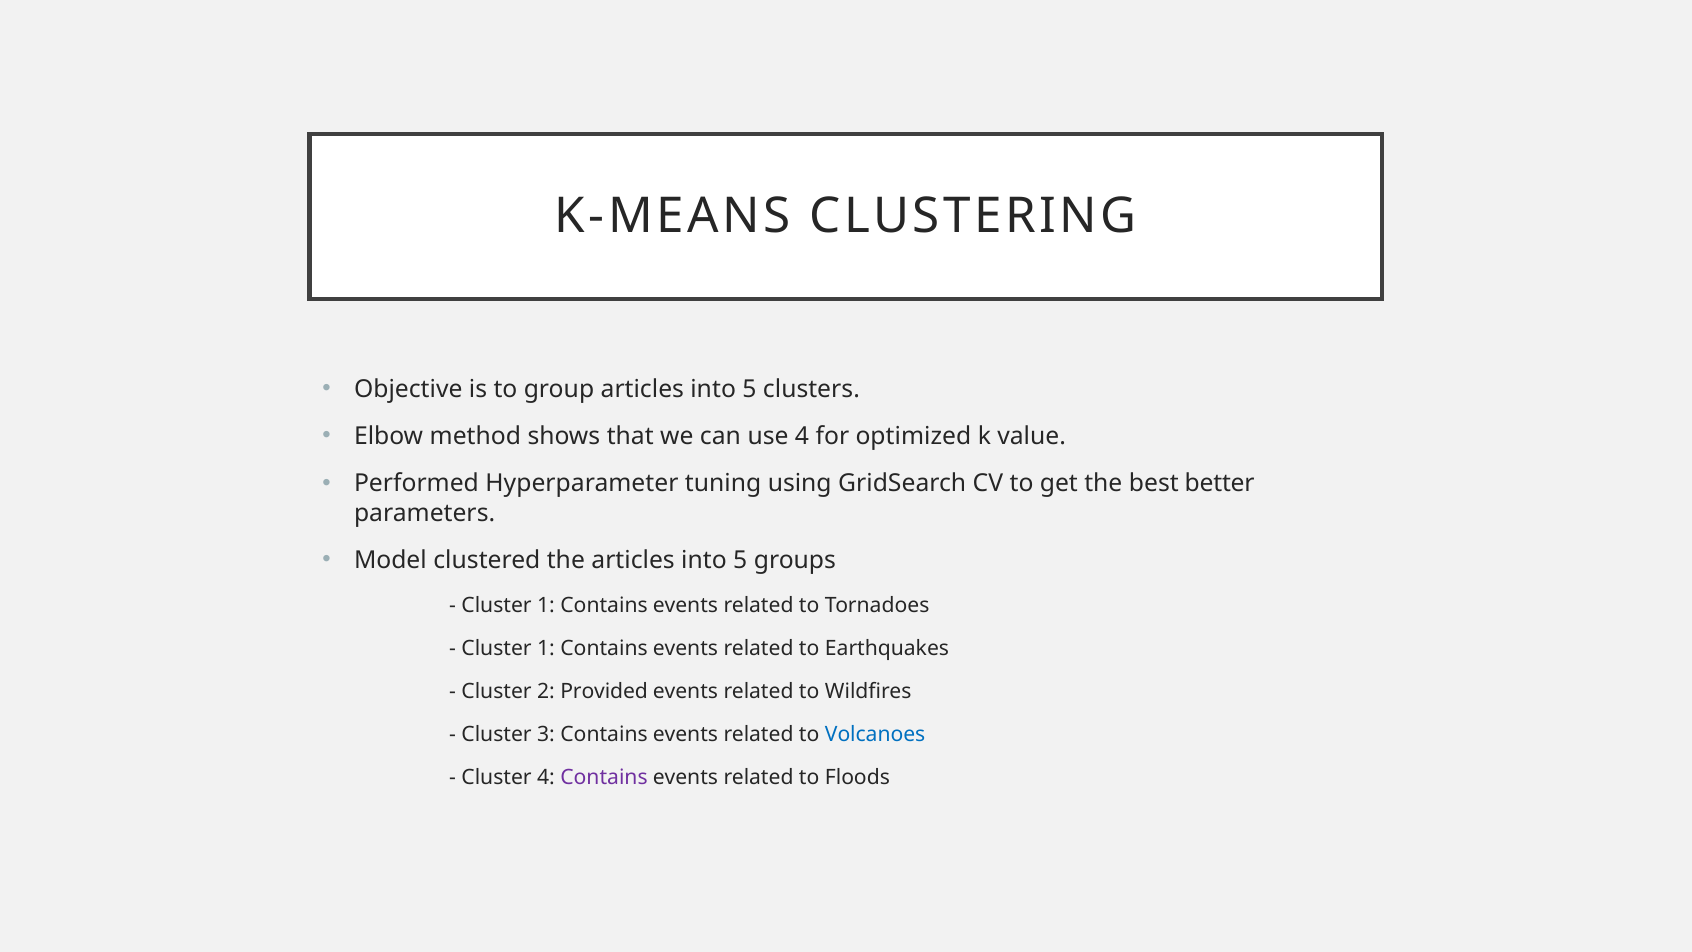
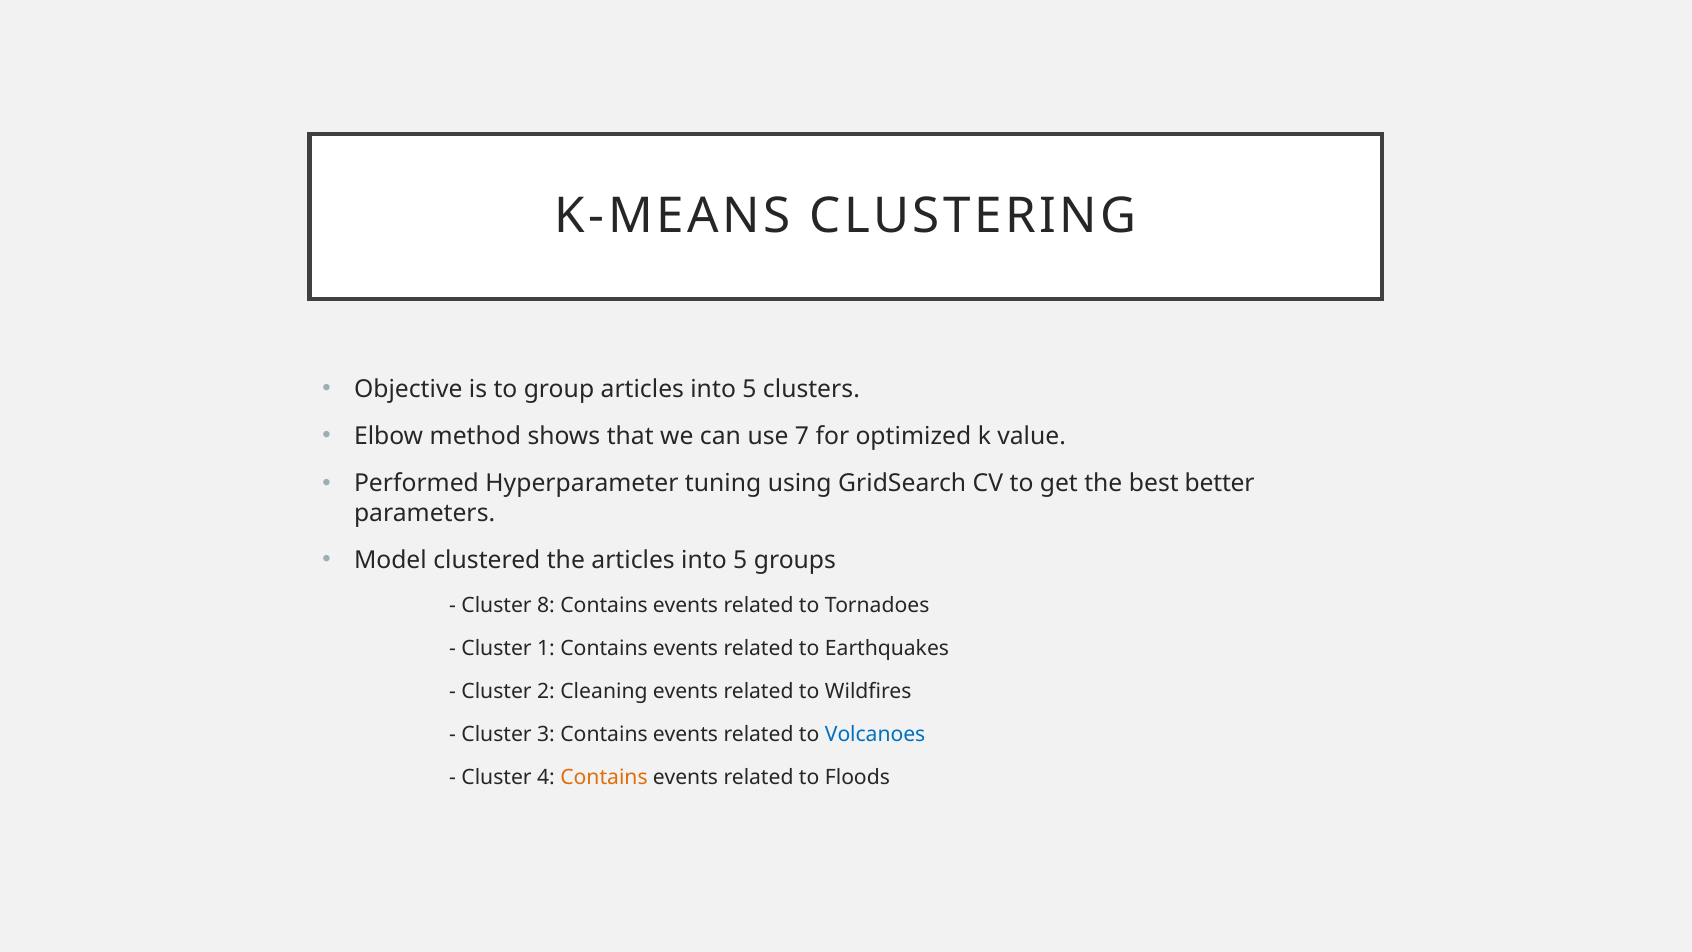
use 4: 4 -> 7
1 at (546, 605): 1 -> 8
Provided: Provided -> Cleaning
Contains at (604, 777) colour: purple -> orange
